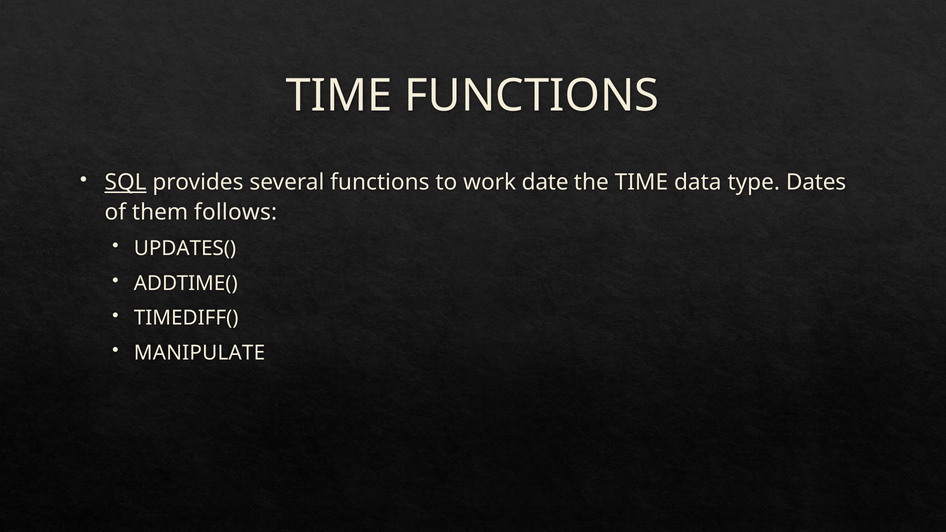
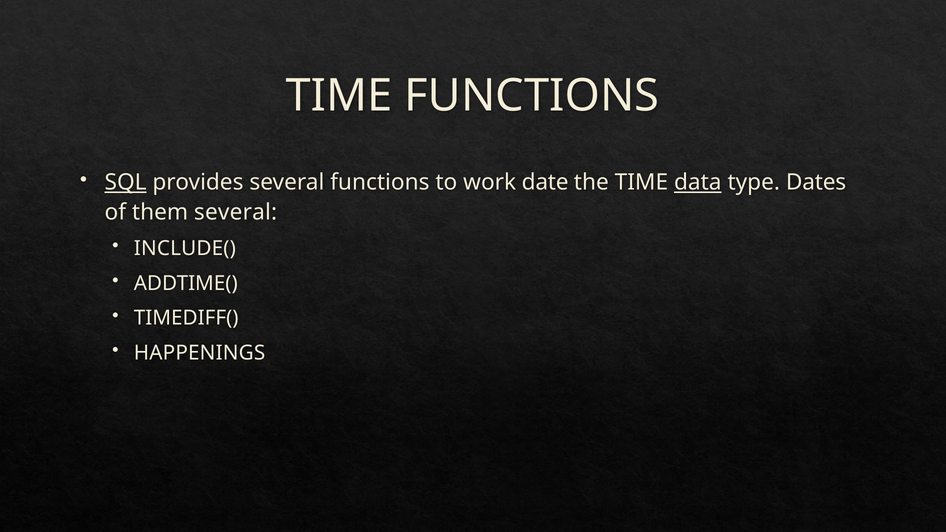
data underline: none -> present
them follows: follows -> several
UPDATES(: UPDATES( -> INCLUDE(
MANIPULATE: MANIPULATE -> HAPPENINGS
